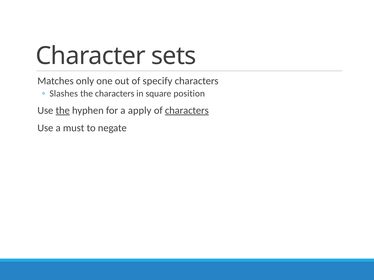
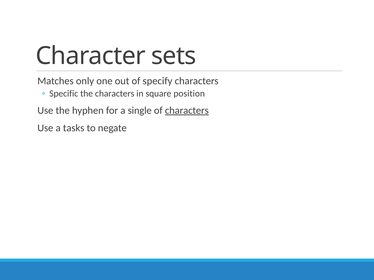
Slashes: Slashes -> Specific
the at (63, 111) underline: present -> none
apply: apply -> single
must: must -> tasks
